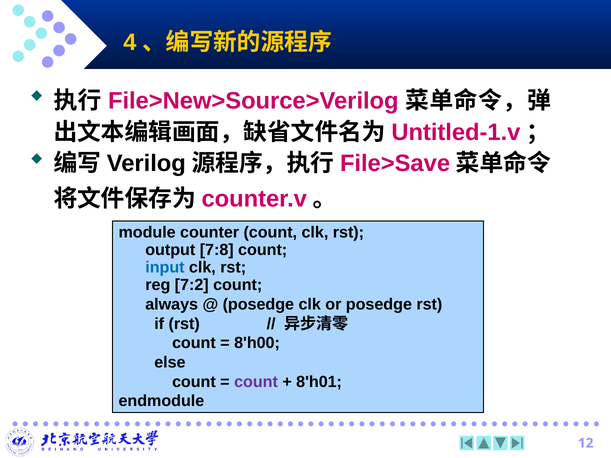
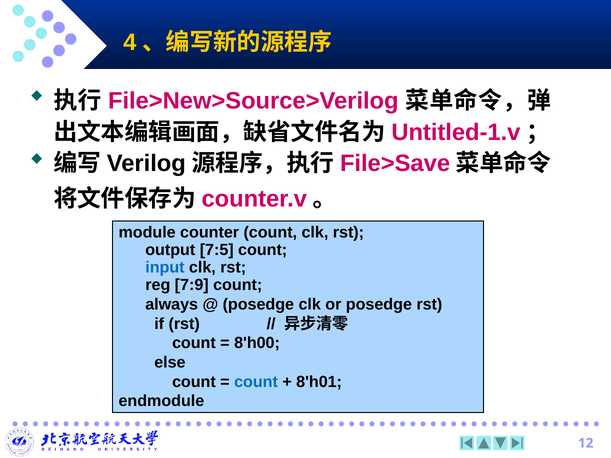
7:8: 7:8 -> 7:5
7:2: 7:2 -> 7:9
count at (256, 382) colour: purple -> blue
